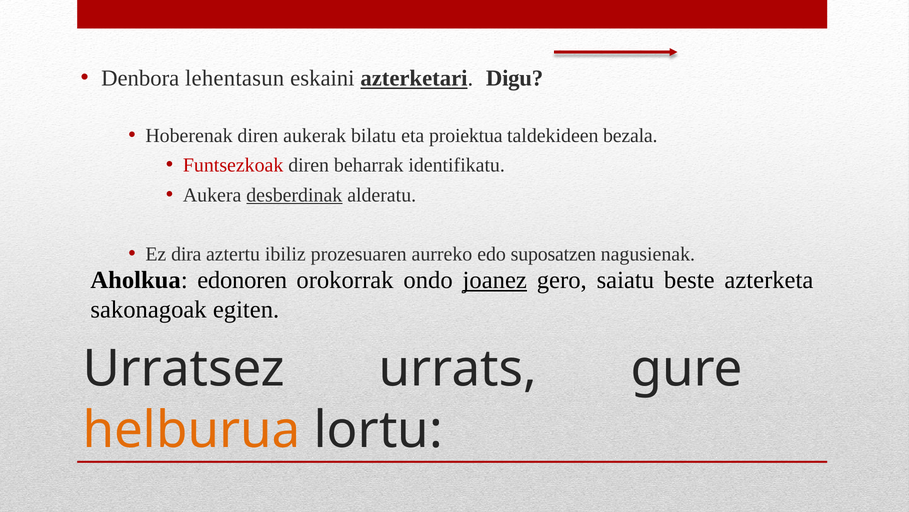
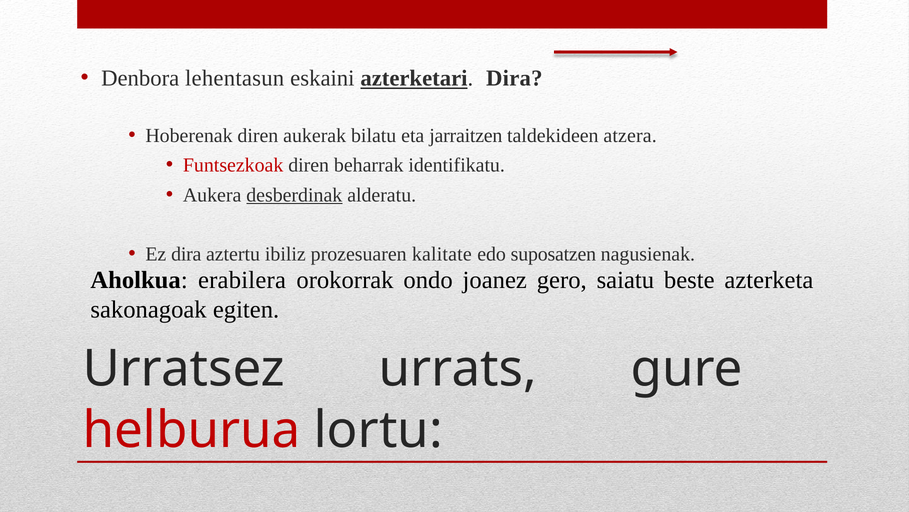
azterketari Digu: Digu -> Dira
proiektua: proiektua -> jarraitzen
bezala: bezala -> atzera
aurreko: aurreko -> kalitate
edonoren: edonoren -> erabilera
joanez underline: present -> none
helburua colour: orange -> red
